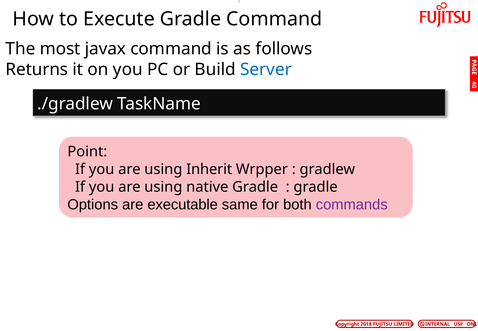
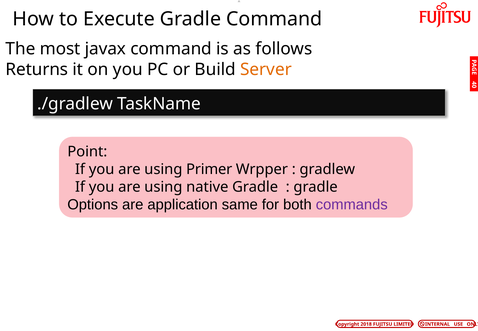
Server colour: blue -> orange
Inherit: Inherit -> Primer
executable: executable -> application
